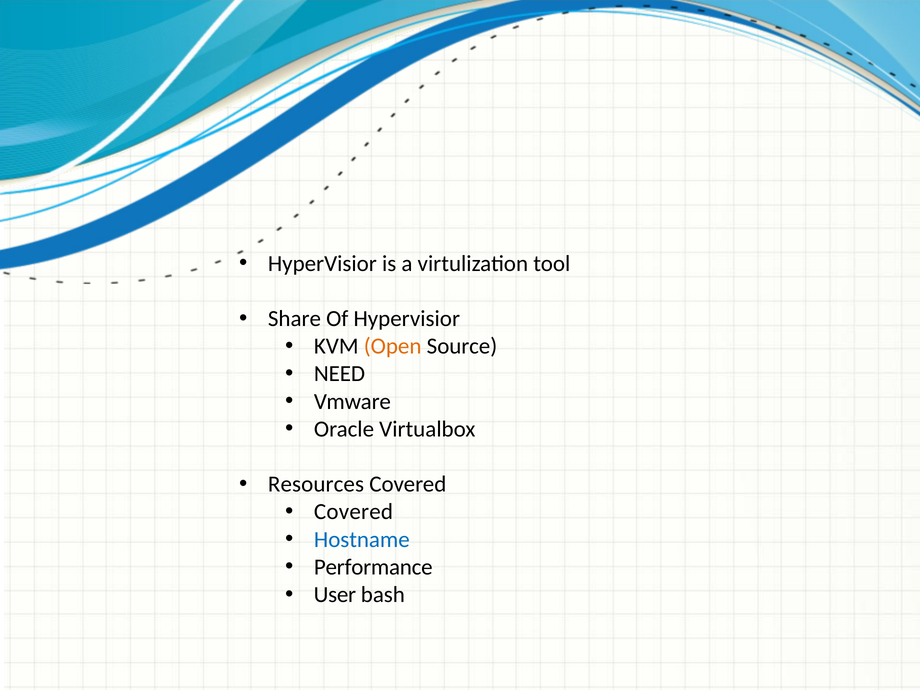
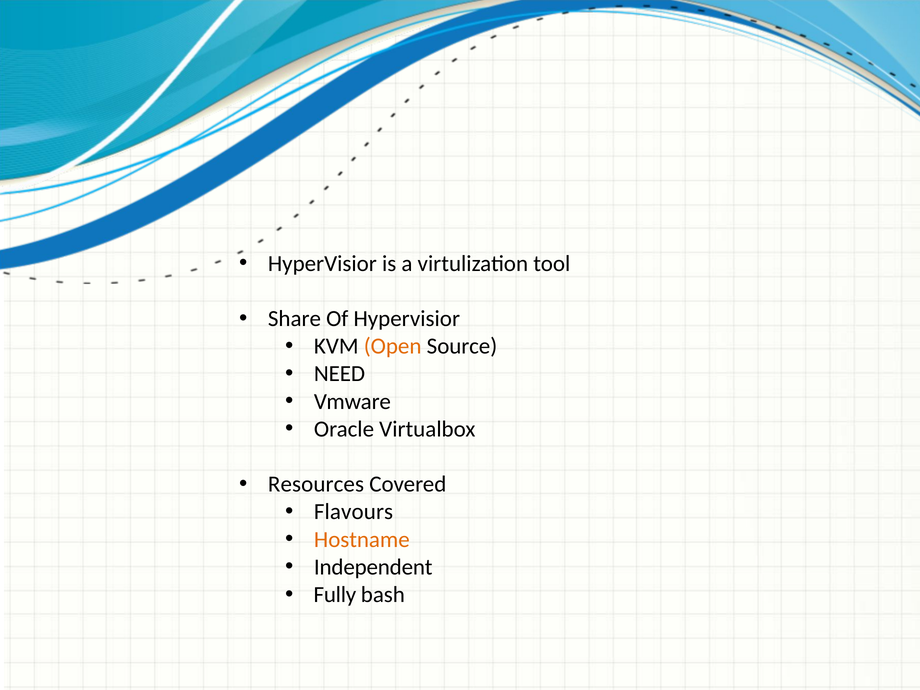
Covered at (353, 512): Covered -> Flavours
Hostname colour: blue -> orange
Performance: Performance -> Independent
User: User -> Fully
